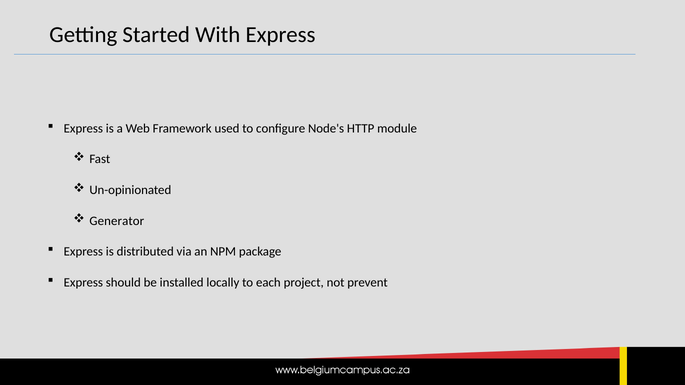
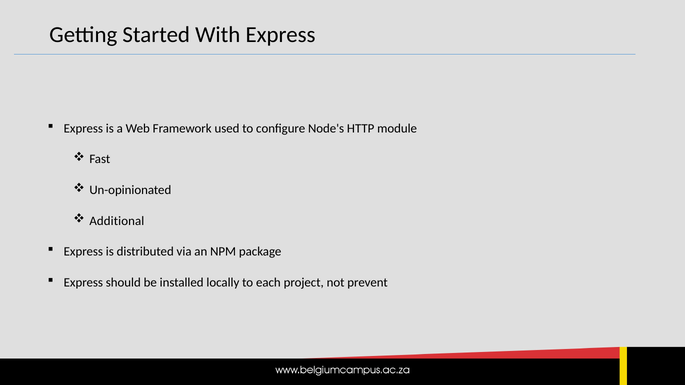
Generator: Generator -> Additional
